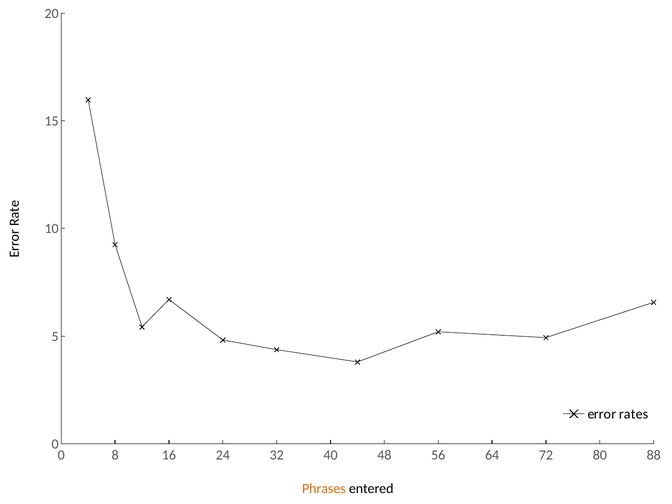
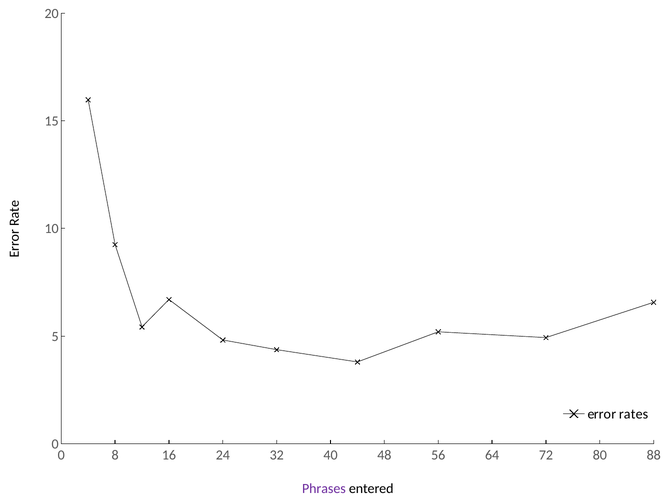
Phrases colour: orange -> purple
